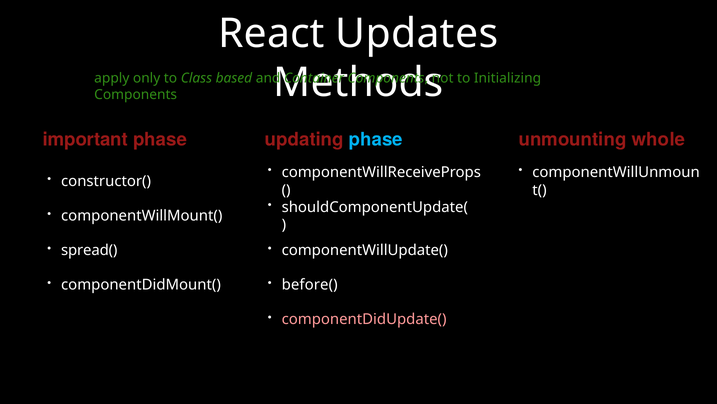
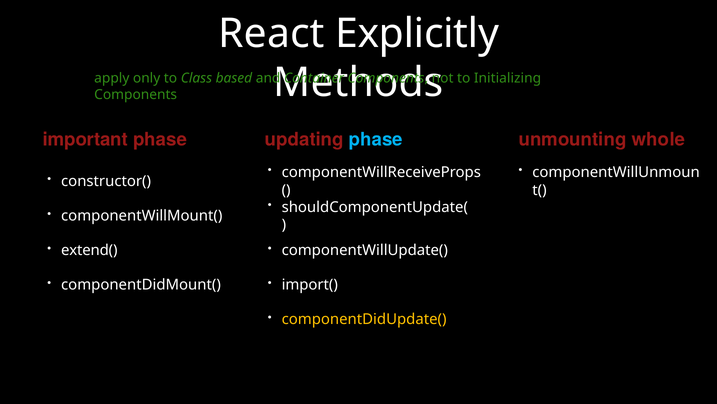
Updates: Updates -> Explicitly
spread(: spread( -> extend(
before(: before( -> import(
componentDidUpdate( colour: pink -> yellow
